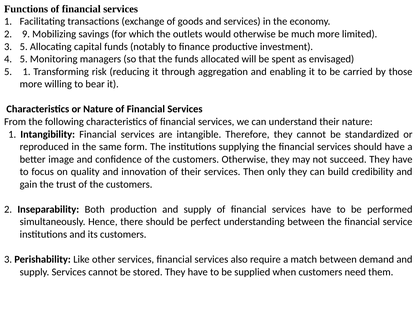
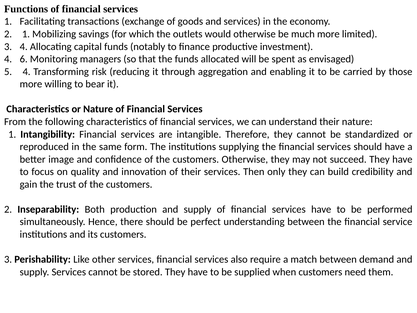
2 9: 9 -> 1
3 5: 5 -> 4
4 5: 5 -> 6
5 1: 1 -> 4
